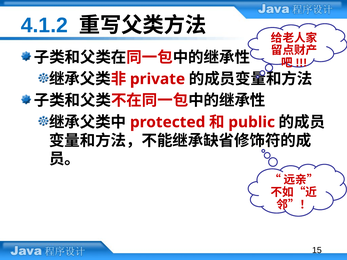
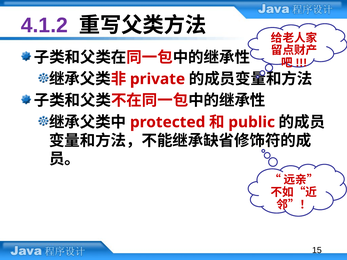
4.1.2 colour: blue -> purple
